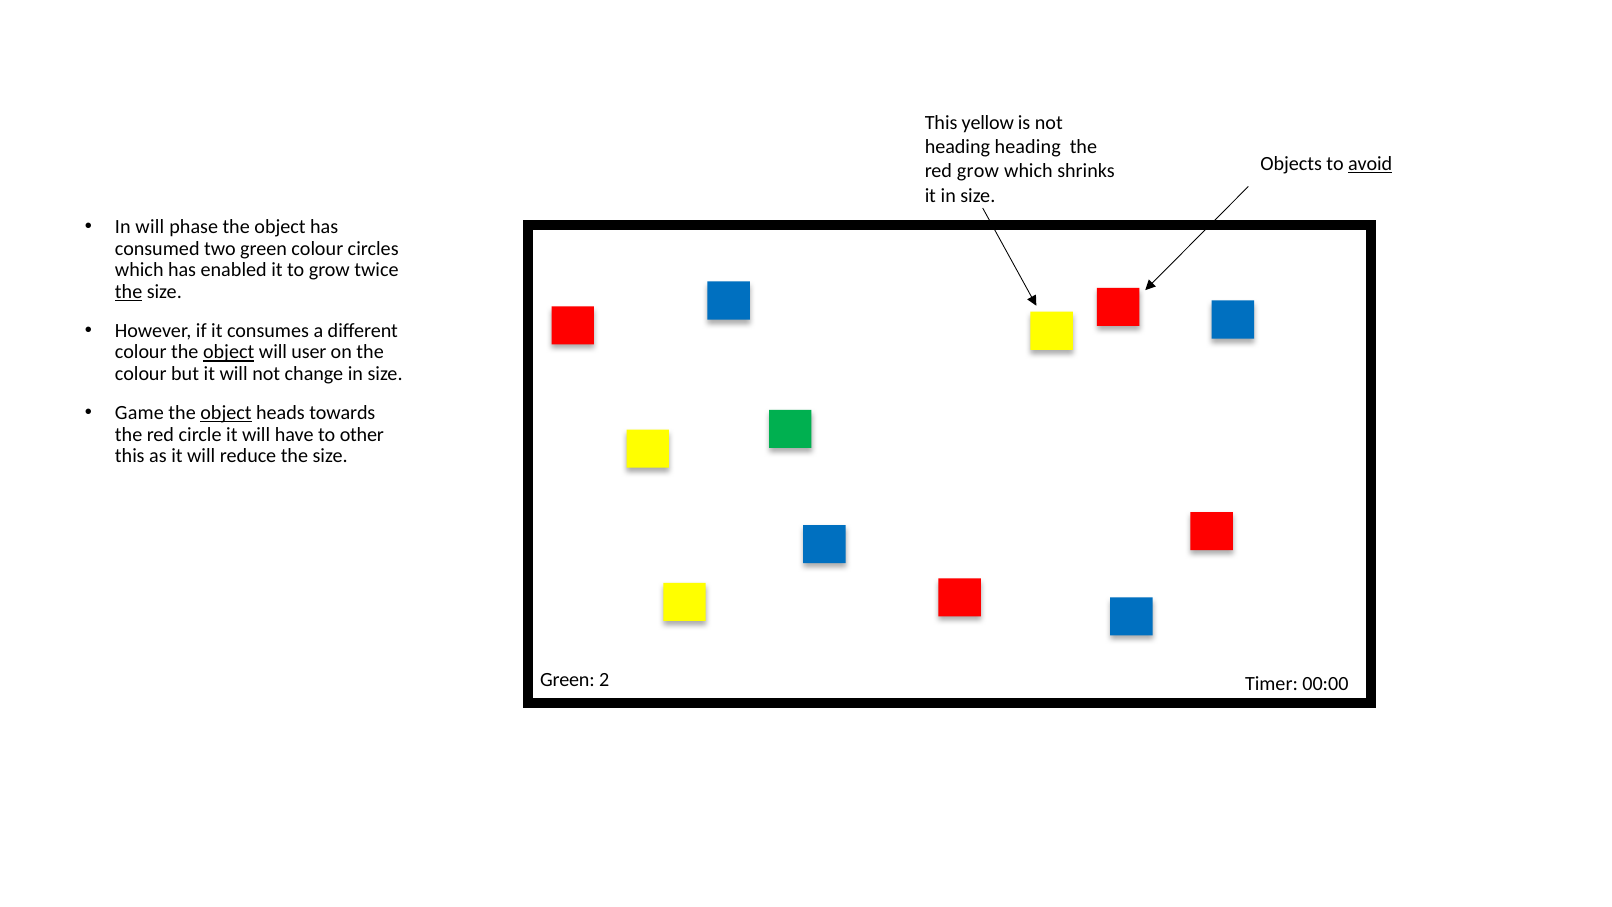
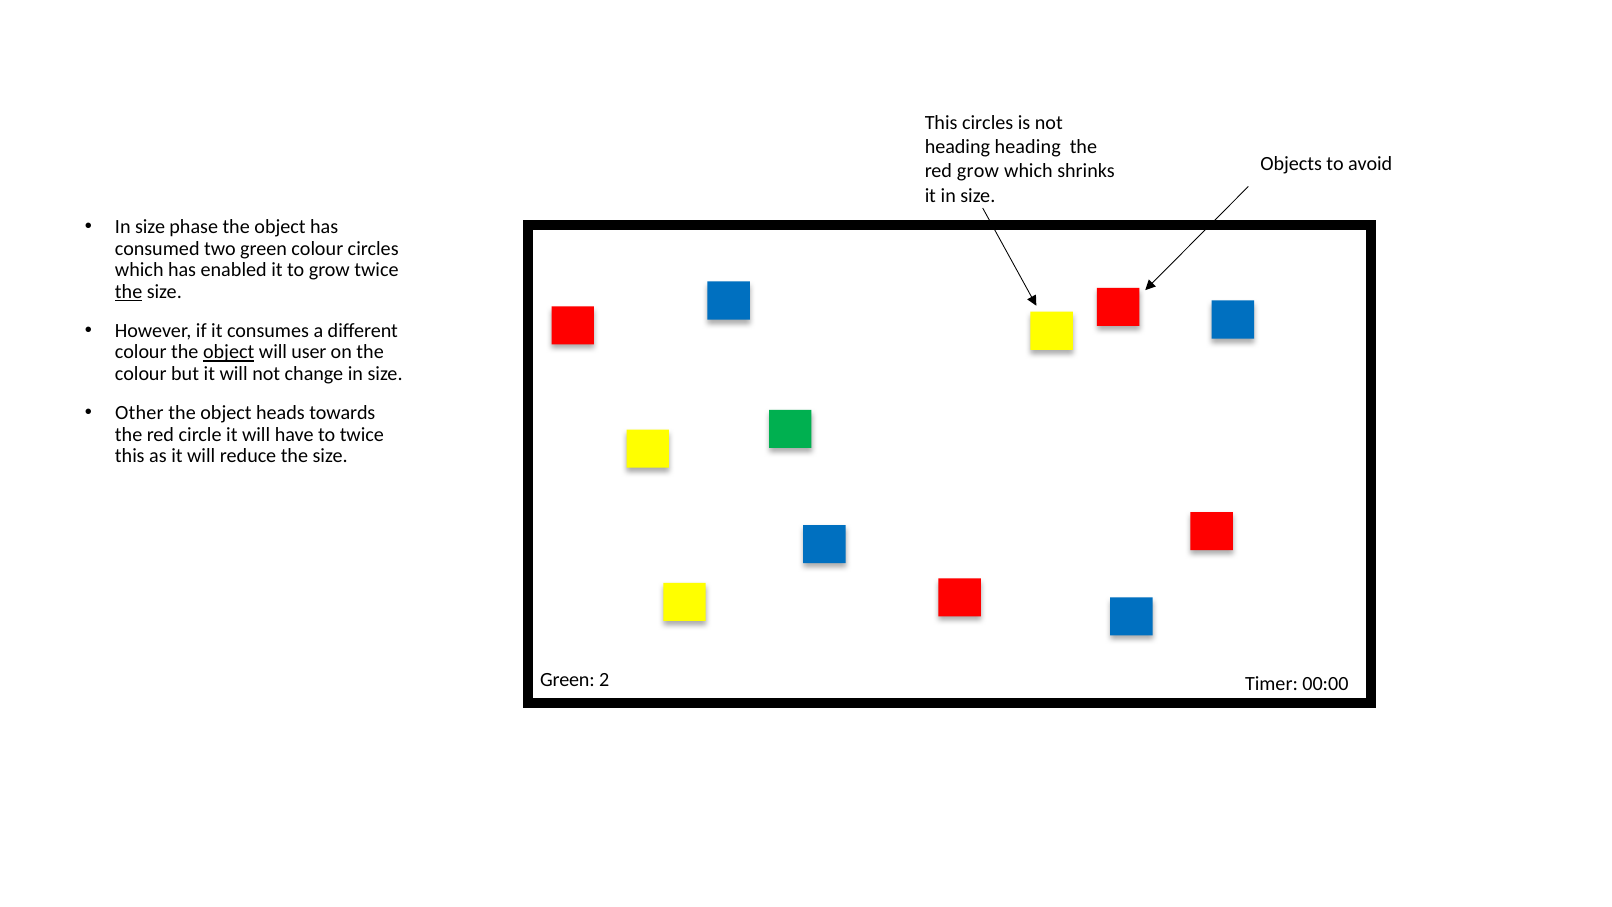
This yellow: yellow -> circles
avoid underline: present -> none
will at (150, 227): will -> size
Game: Game -> Other
object at (226, 413) underline: present -> none
to other: other -> twice
